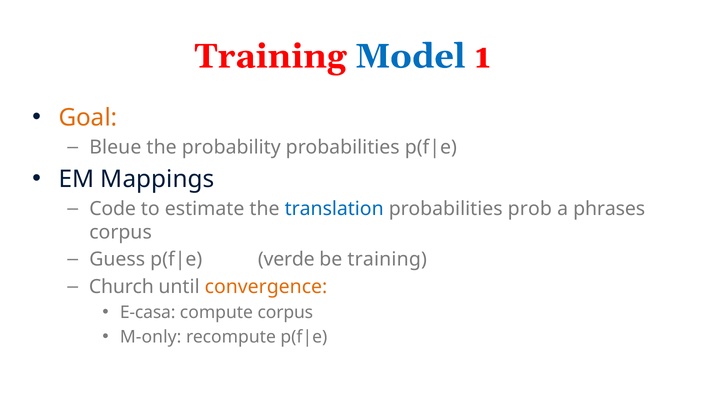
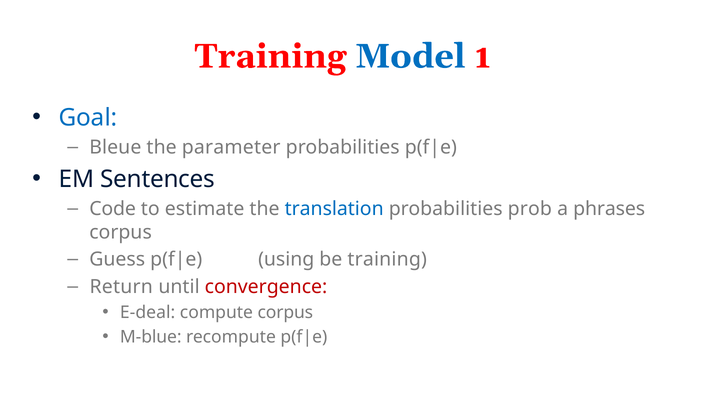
Goal colour: orange -> blue
probability: probability -> parameter
Mappings: Mappings -> Sentences
verde: verde -> using
Church: Church -> Return
convergence colour: orange -> red
E-casa: E-casa -> E-deal
M-only: M-only -> M-blue
